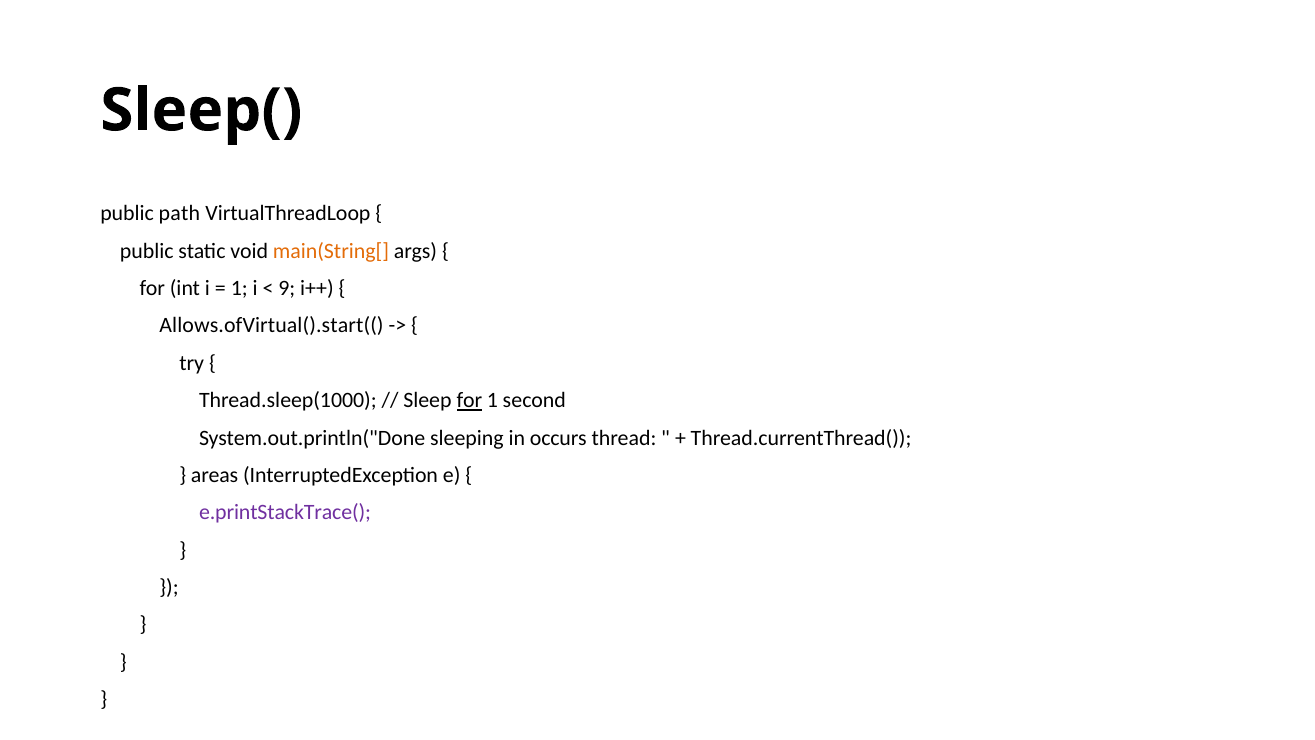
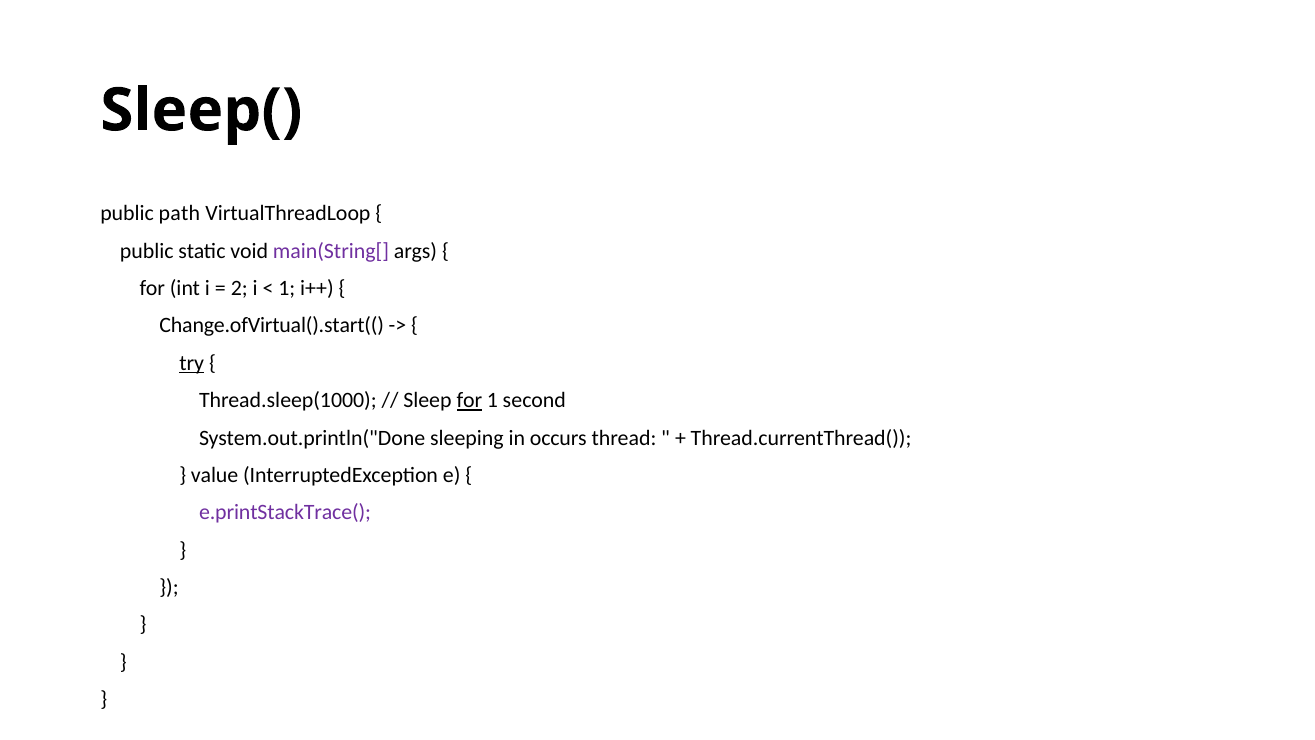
main(String[ colour: orange -> purple
1 at (239, 288): 1 -> 2
9 at (287, 288): 9 -> 1
Allows.ofVirtual().start((: Allows.ofVirtual().start(( -> Change.ofVirtual().start((
try underline: none -> present
areas: areas -> value
